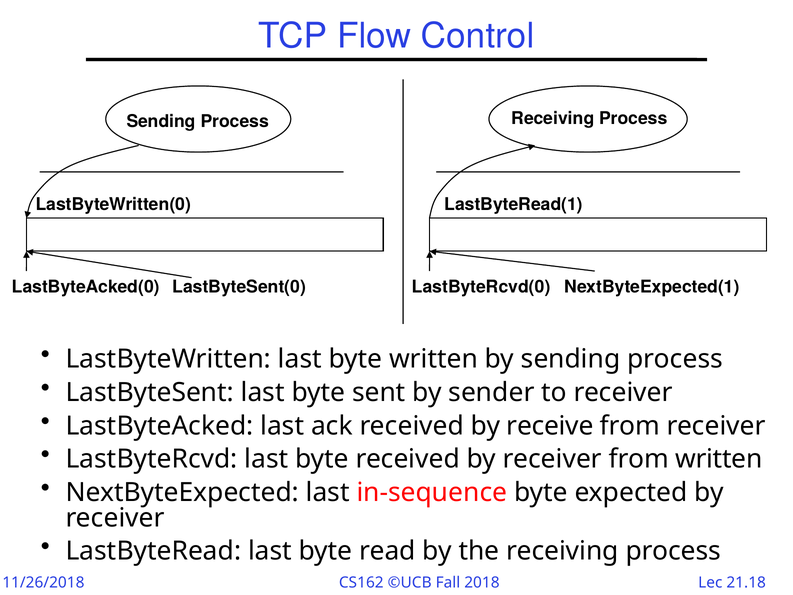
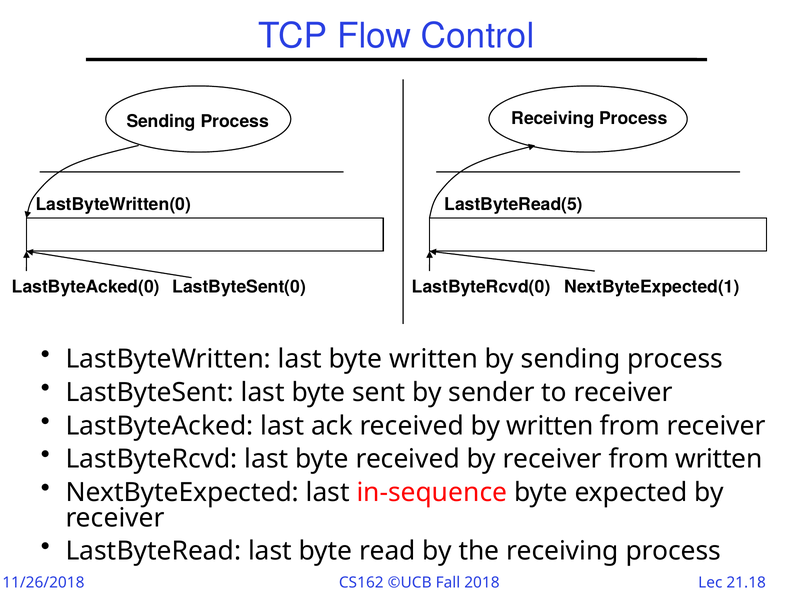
LastByteRead(1: LastByteRead(1 -> LastByteRead(5
by receive: receive -> written
